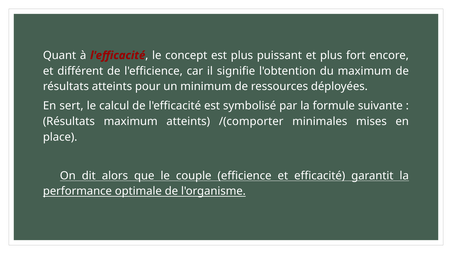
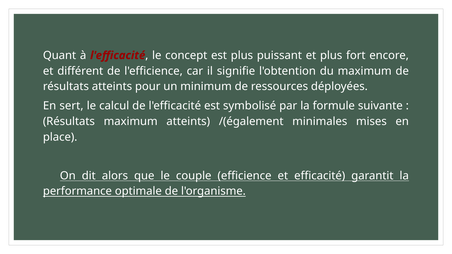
/(comporter: /(comporter -> /(également
